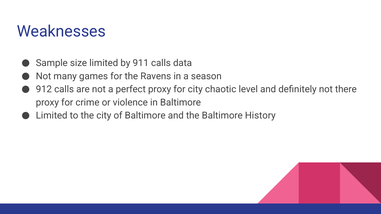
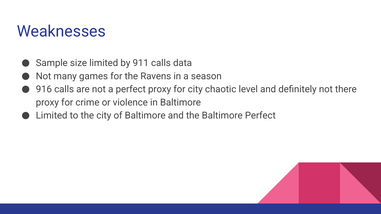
912: 912 -> 916
Baltimore History: History -> Perfect
